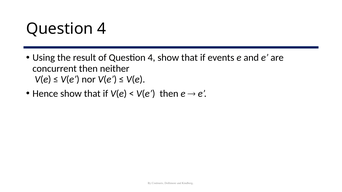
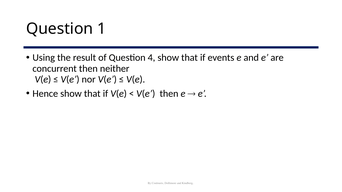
4 at (102, 29): 4 -> 1
